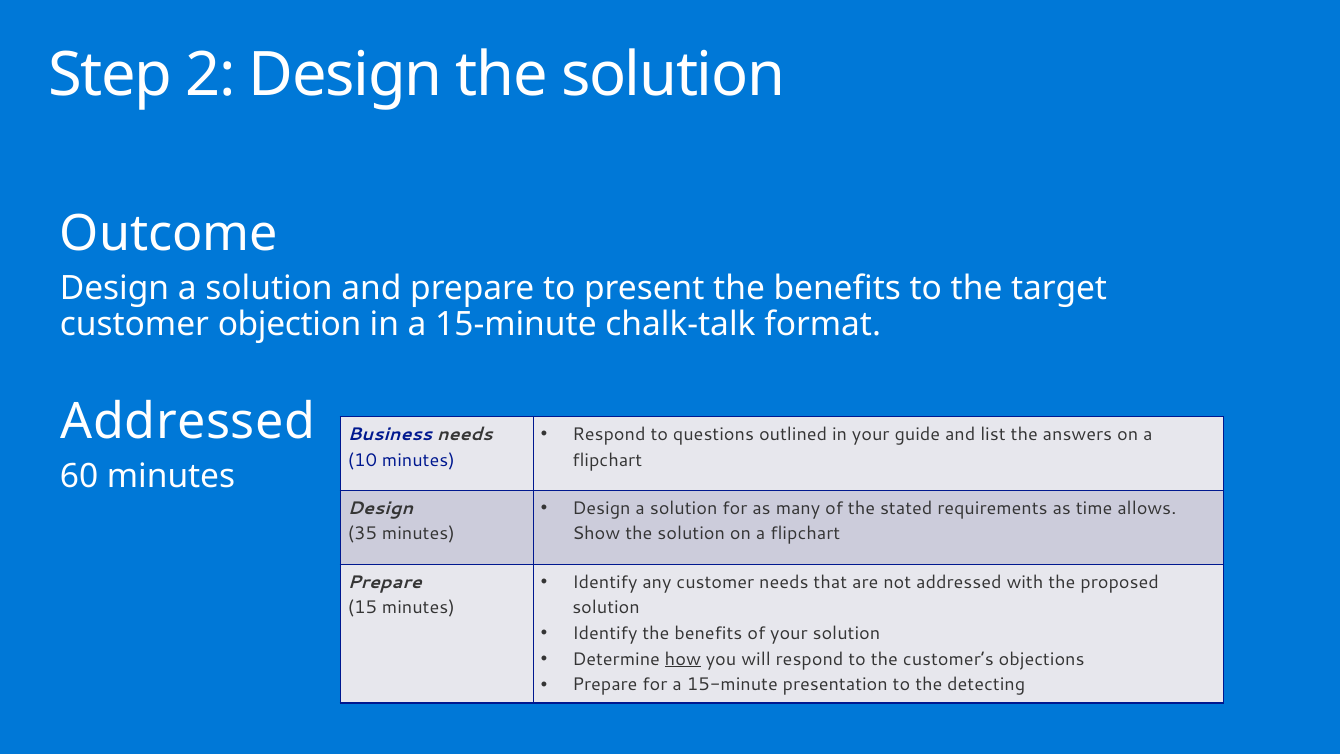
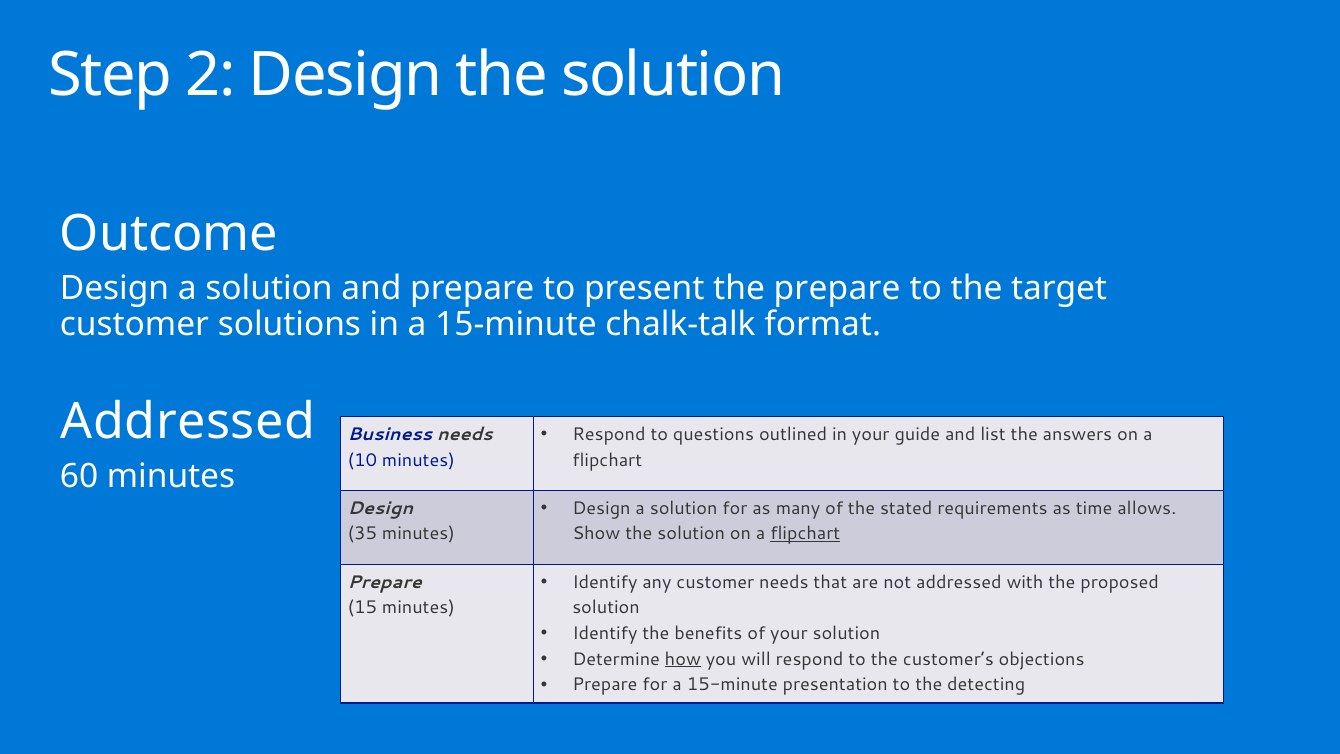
present the benefits: benefits -> prepare
objection: objection -> solutions
flipchart at (805, 534) underline: none -> present
